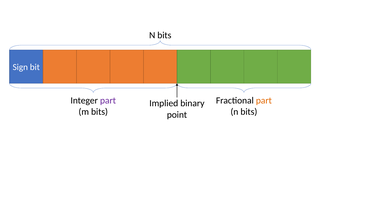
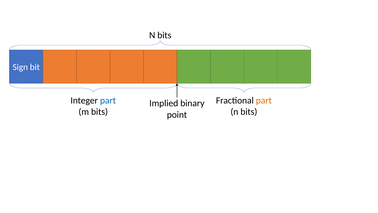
part at (108, 100) colour: purple -> blue
